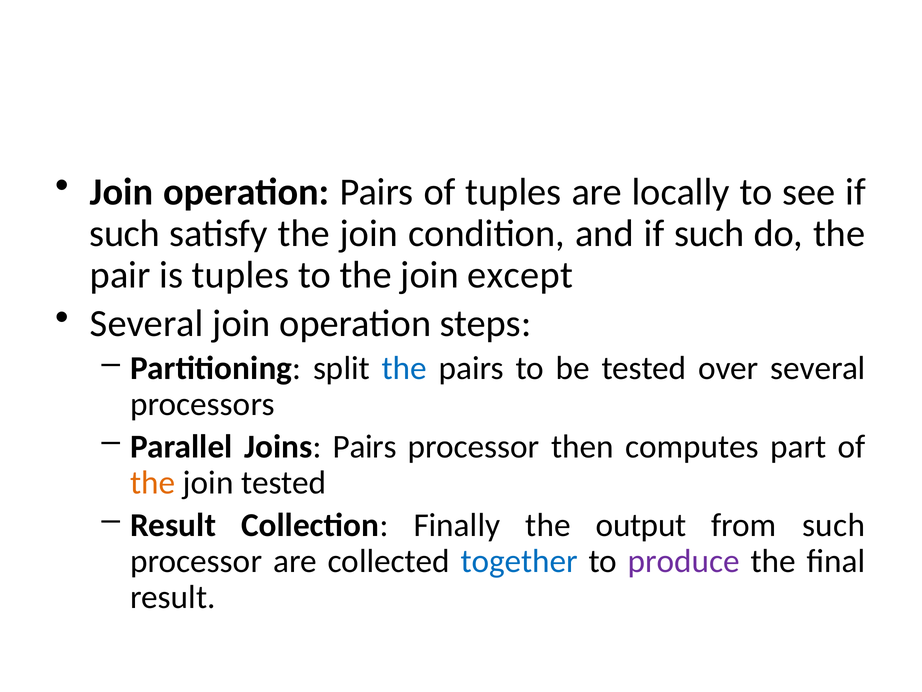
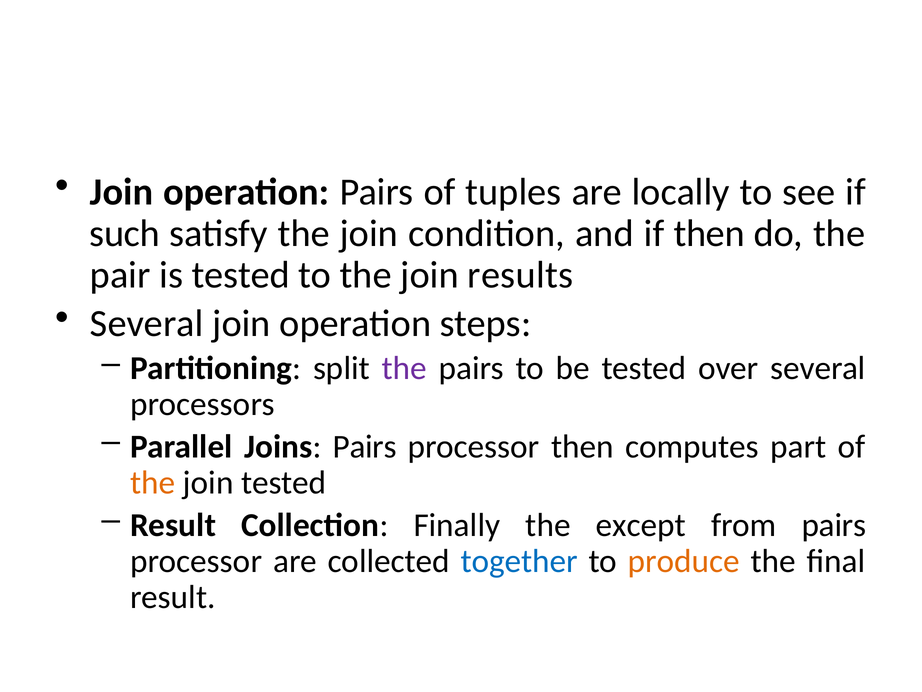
and if such: such -> then
is tuples: tuples -> tested
except: except -> results
the at (404, 368) colour: blue -> purple
output: output -> except
from such: such -> pairs
produce colour: purple -> orange
